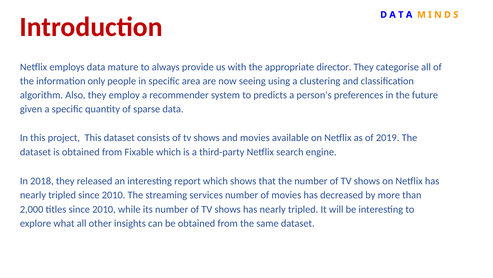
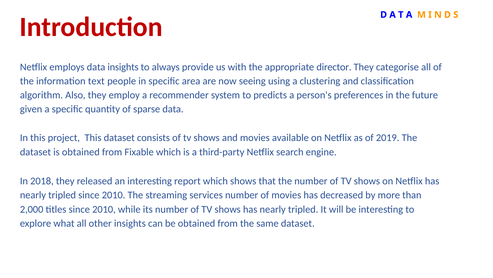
data mature: mature -> insights
only: only -> text
